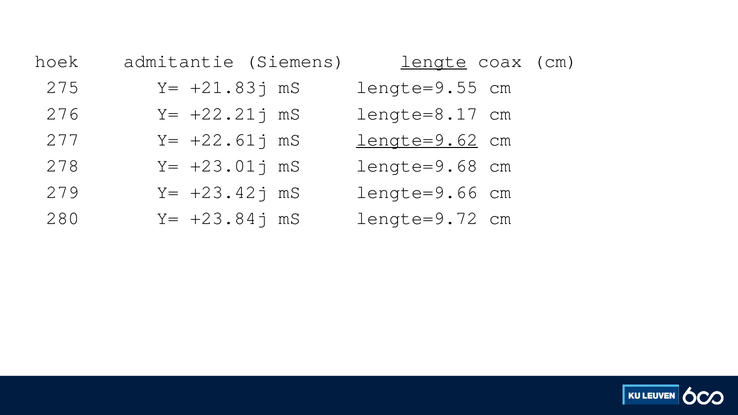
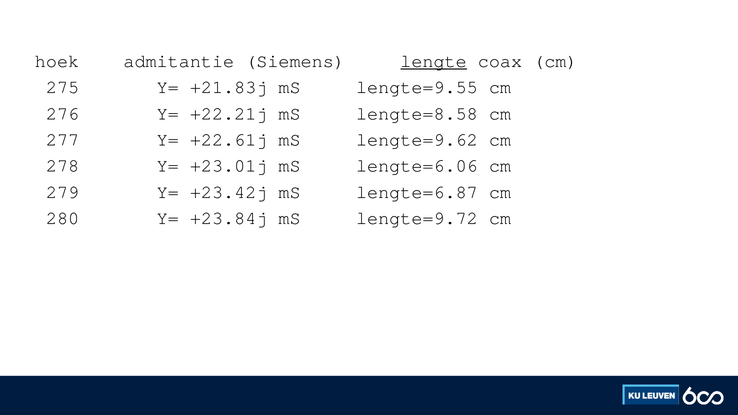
lengte=8.17: lengte=8.17 -> lengte=8.58
lengte=9.62 underline: present -> none
lengte=9.68: lengte=9.68 -> lengte=6.06
lengte=9.66: lengte=9.66 -> lengte=6.87
